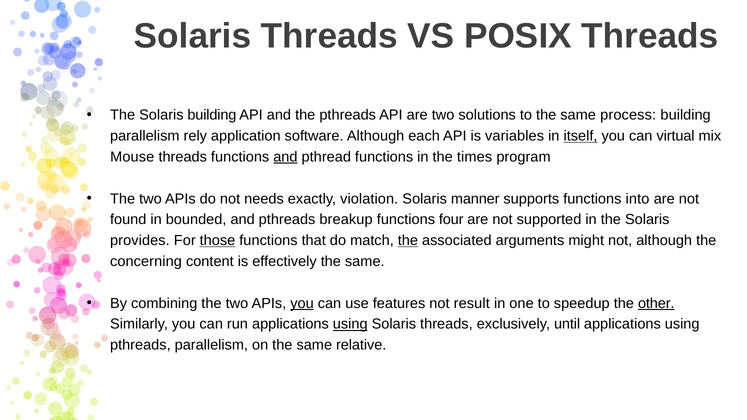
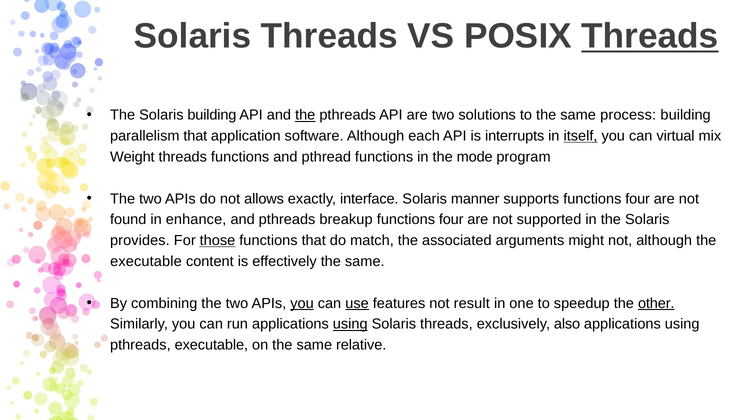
Threads at (650, 36) underline: none -> present
the at (305, 115) underline: none -> present
parallelism rely: rely -> that
variables: variables -> interrupts
Mouse: Mouse -> Weight
and at (285, 157) underline: present -> none
times: times -> mode
needs: needs -> allows
violation: violation -> interface
supports functions into: into -> four
bounded: bounded -> enhance
the at (408, 241) underline: present -> none
concerning at (146, 262): concerning -> executable
use underline: none -> present
until: until -> also
pthreads parallelism: parallelism -> executable
